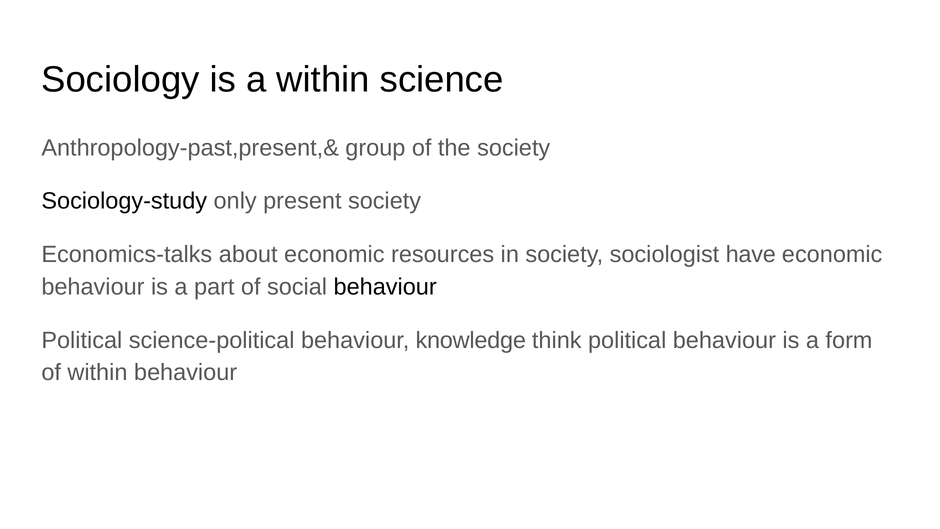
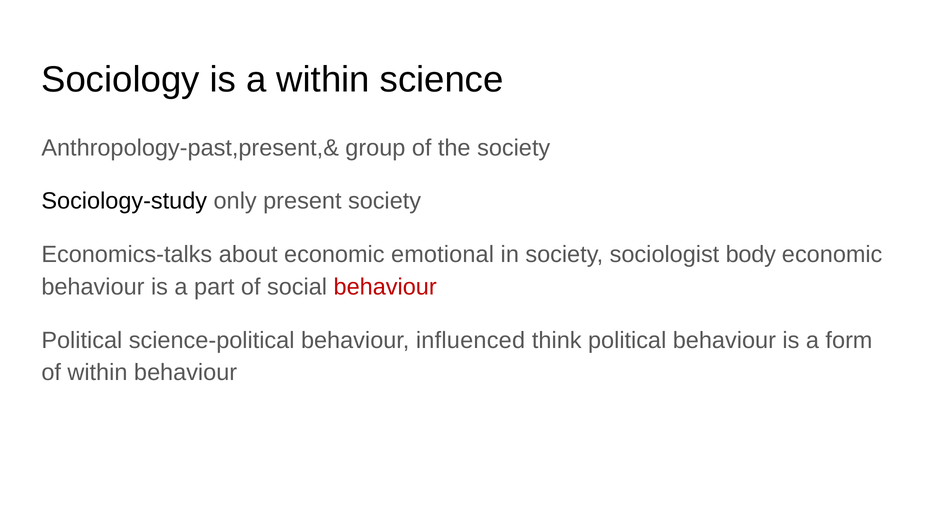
resources: resources -> emotional
have: have -> body
behaviour at (385, 287) colour: black -> red
knowledge: knowledge -> influenced
